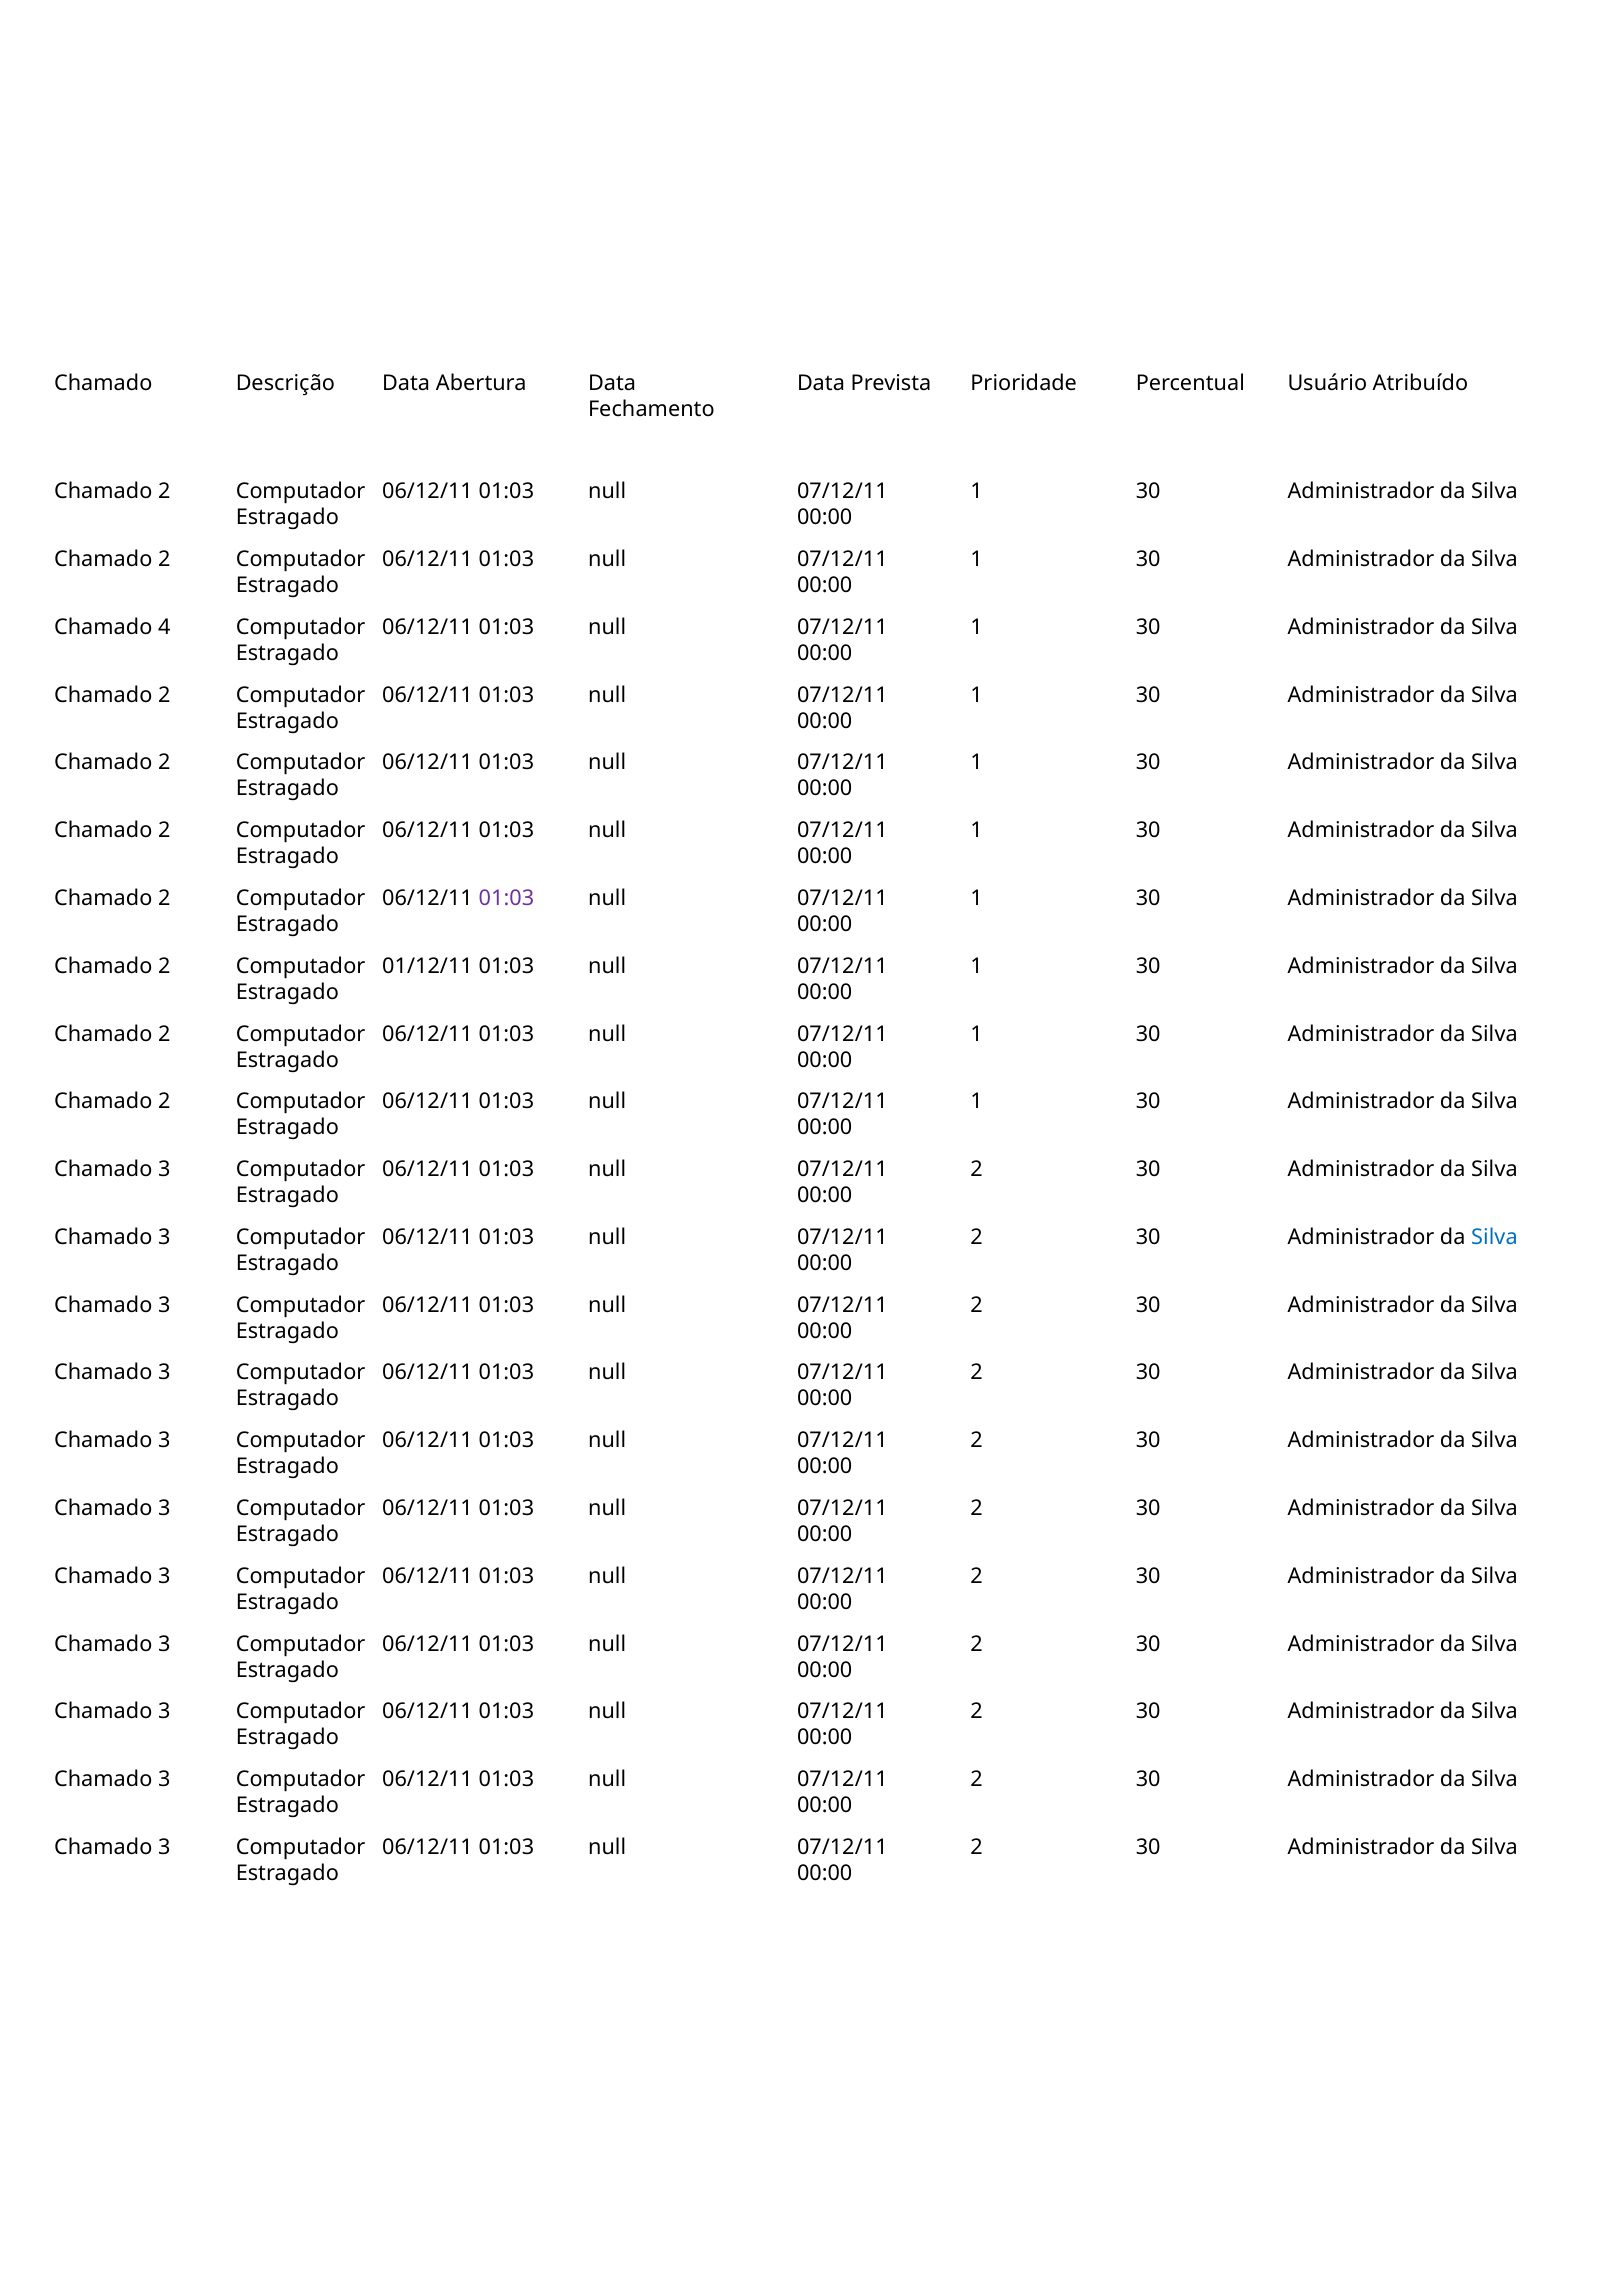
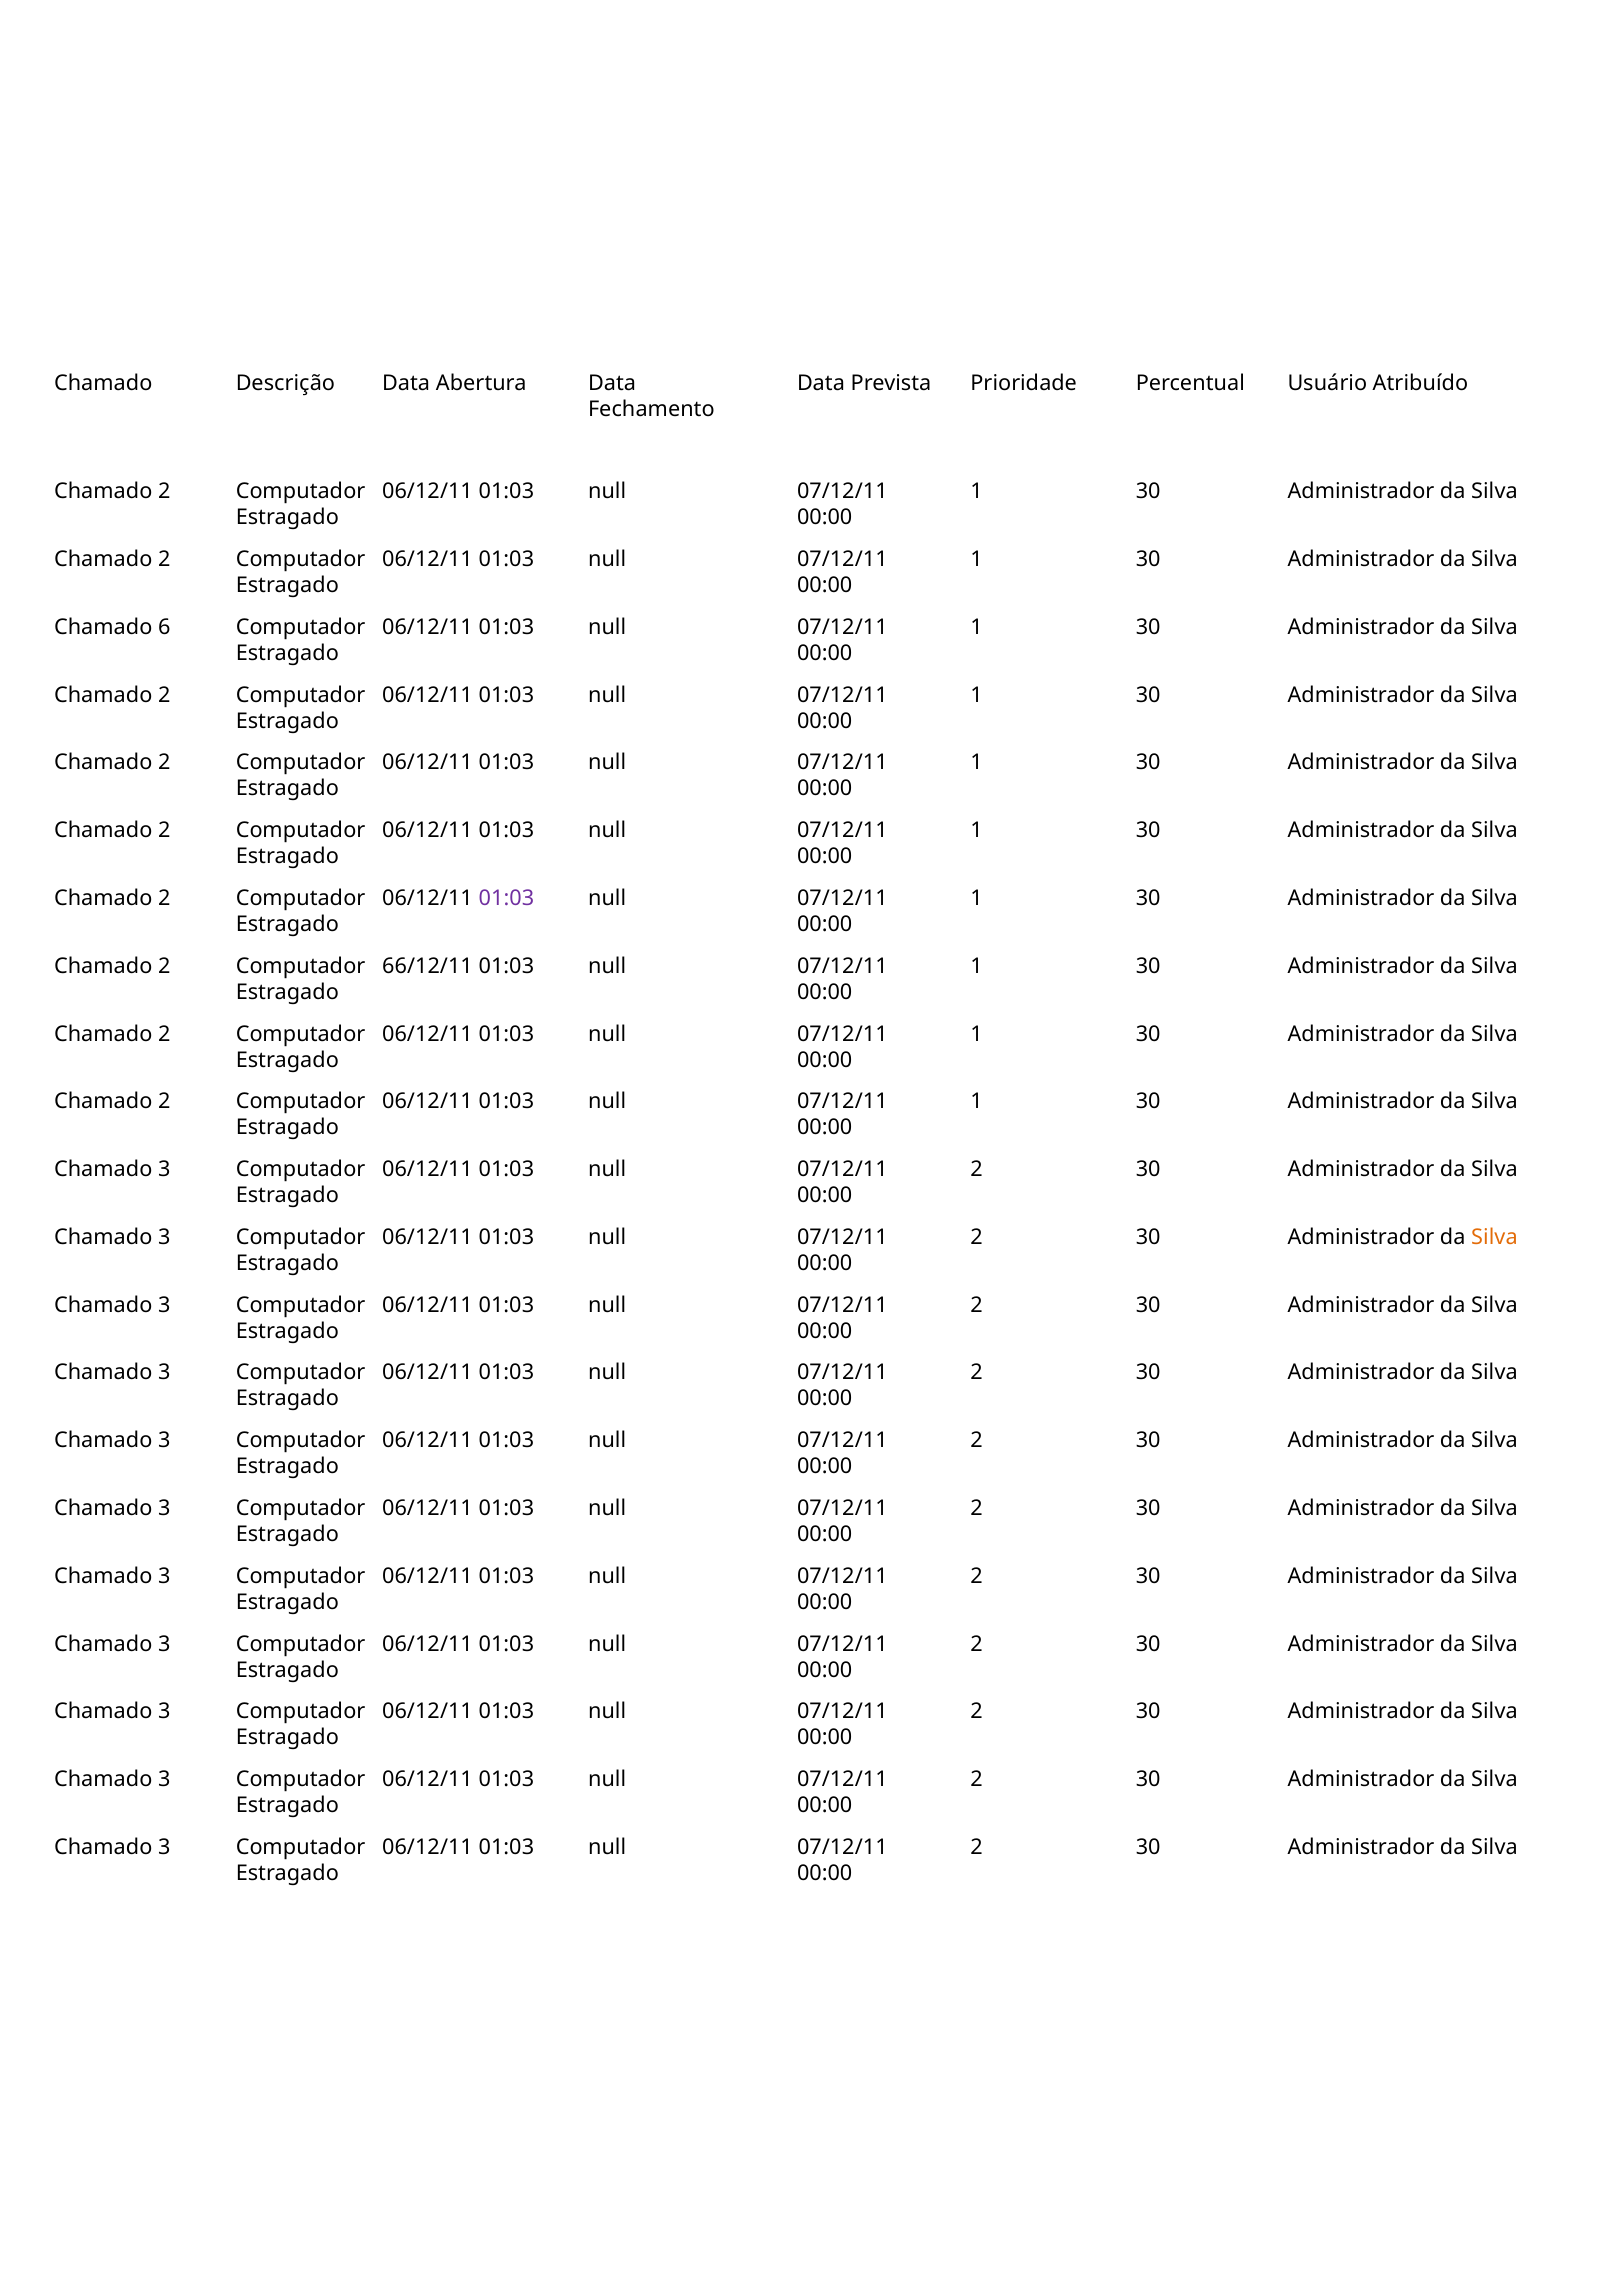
4: 4 -> 6
01/12/11: 01/12/11 -> 66/12/11
Silva at (1494, 1237) colour: blue -> orange
